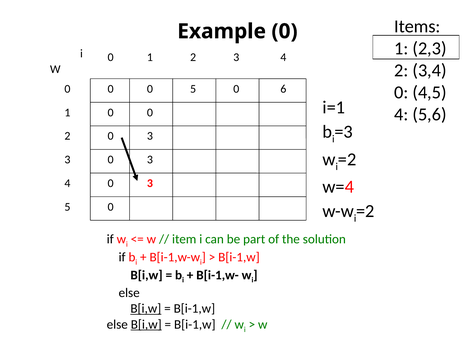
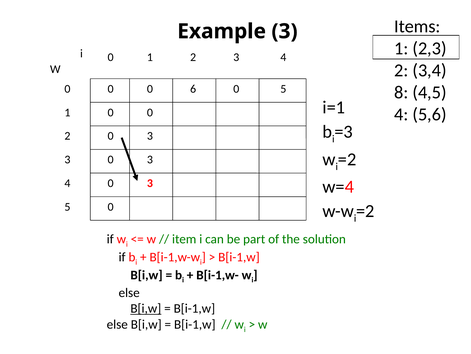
Example 0: 0 -> 3
0 5: 5 -> 6
0 6: 6 -> 5
0 at (401, 92): 0 -> 8
B[i,w at (146, 324) underline: present -> none
